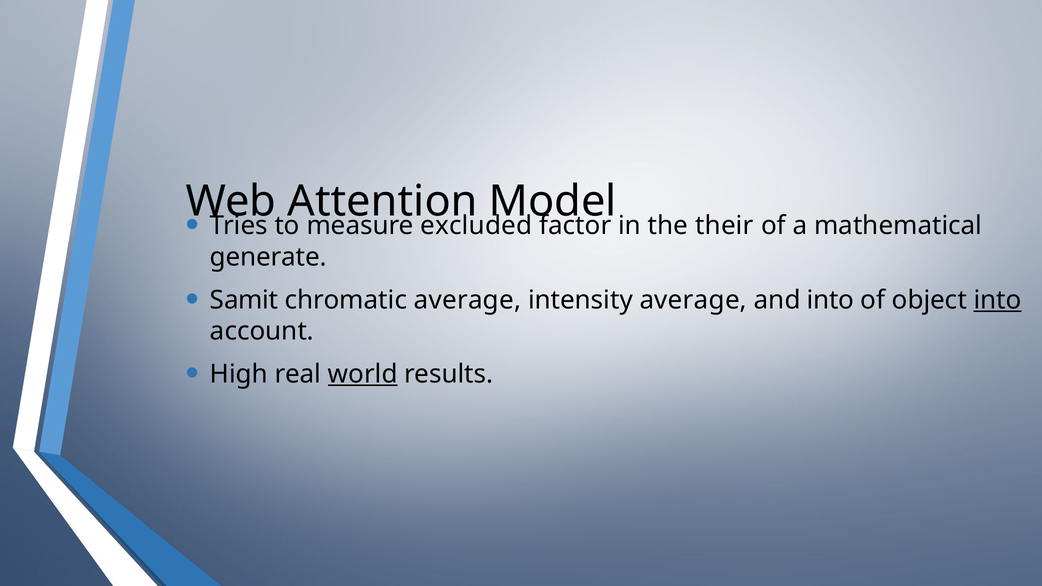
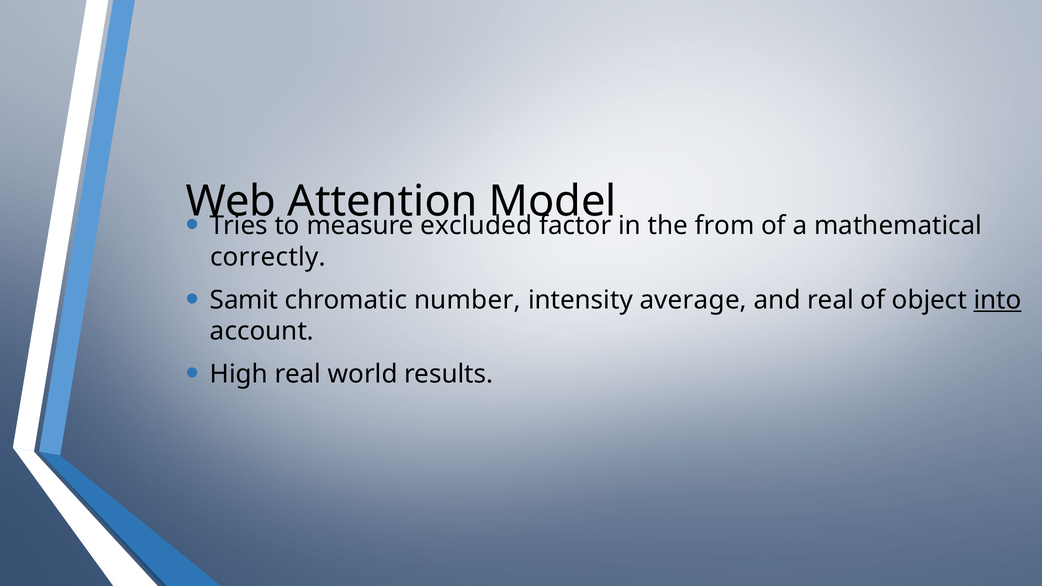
their: their -> from
generate: generate -> correctly
chromatic average: average -> number
and into: into -> real
world underline: present -> none
